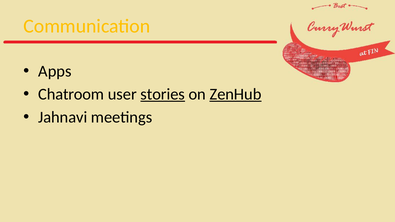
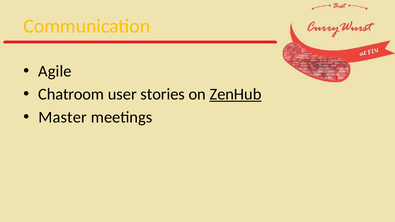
Apps: Apps -> Agile
stories underline: present -> none
Jahnavi: Jahnavi -> Master
